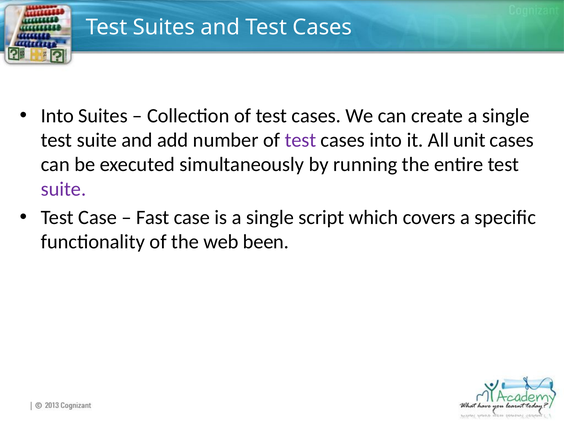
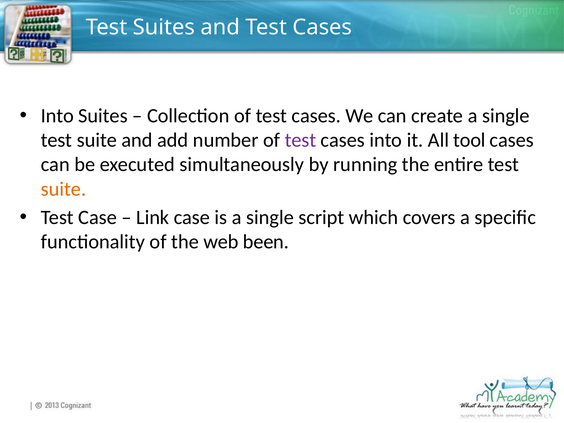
unit: unit -> tool
suite at (64, 189) colour: purple -> orange
Fast: Fast -> Link
